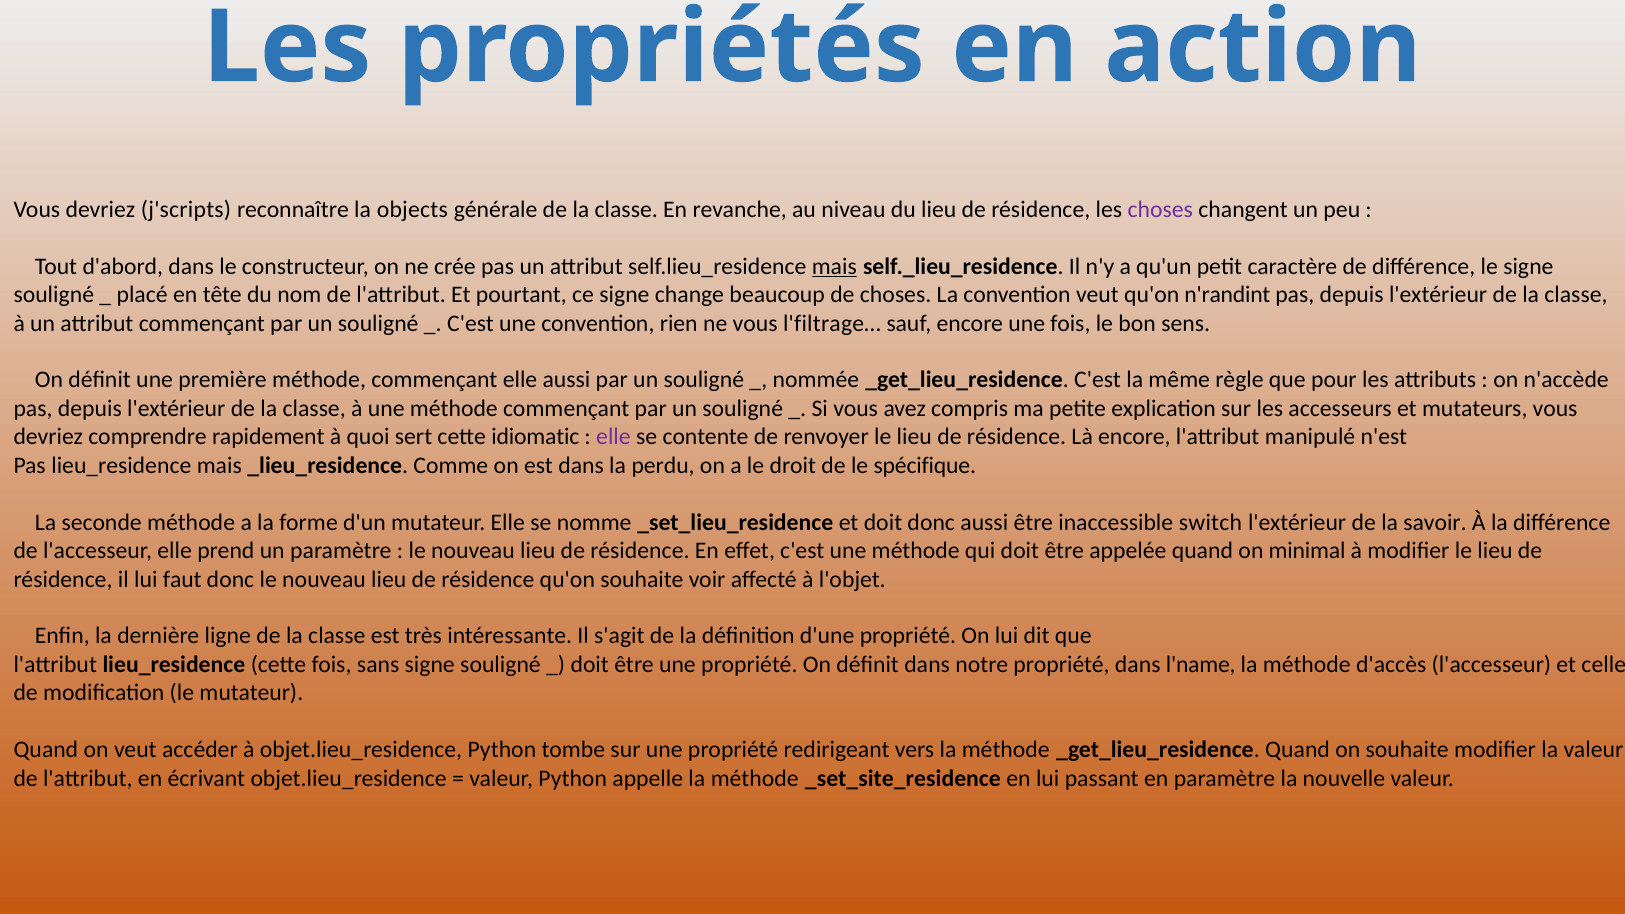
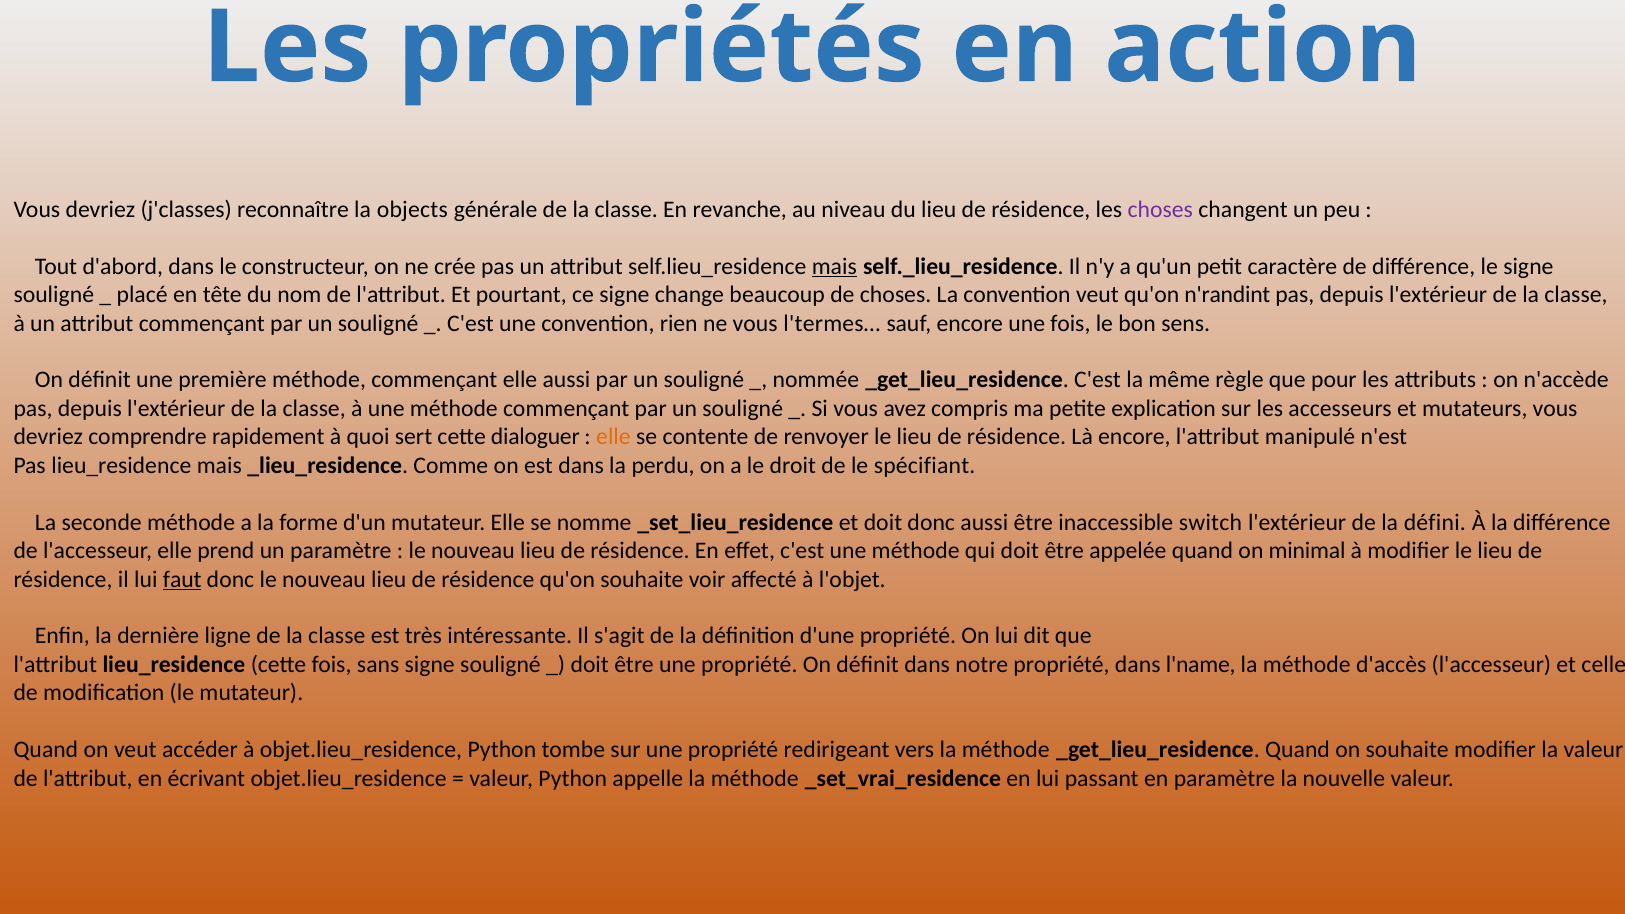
j'scripts: j'scripts -> j'classes
l'filtrage…: l'filtrage… -> l'termes…
idiomatic: idiomatic -> dialoguer
elle at (613, 437) colour: purple -> orange
spécifique: spécifique -> spécifiant
savoir: savoir -> défini
faut underline: none -> present
_set_site_residence: _set_site_residence -> _set_vrai_residence
